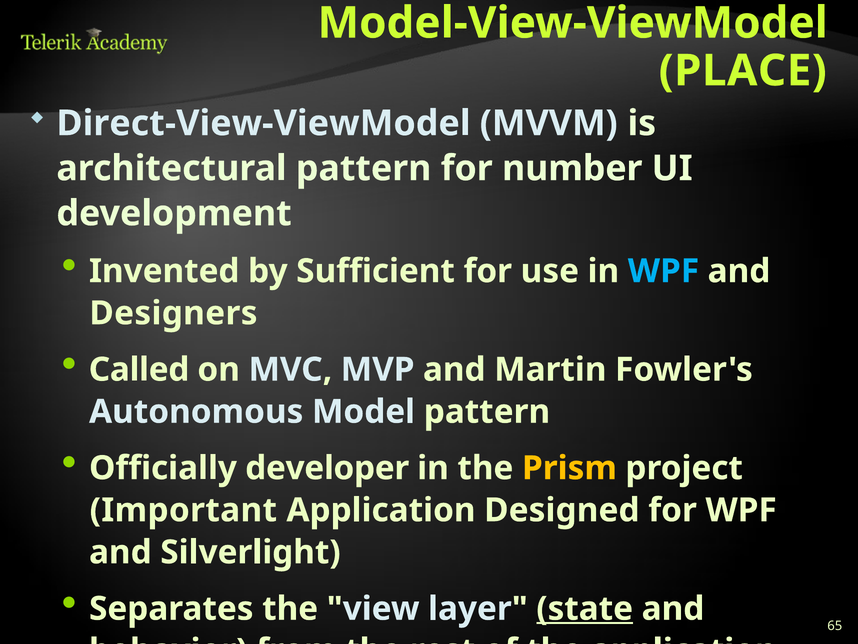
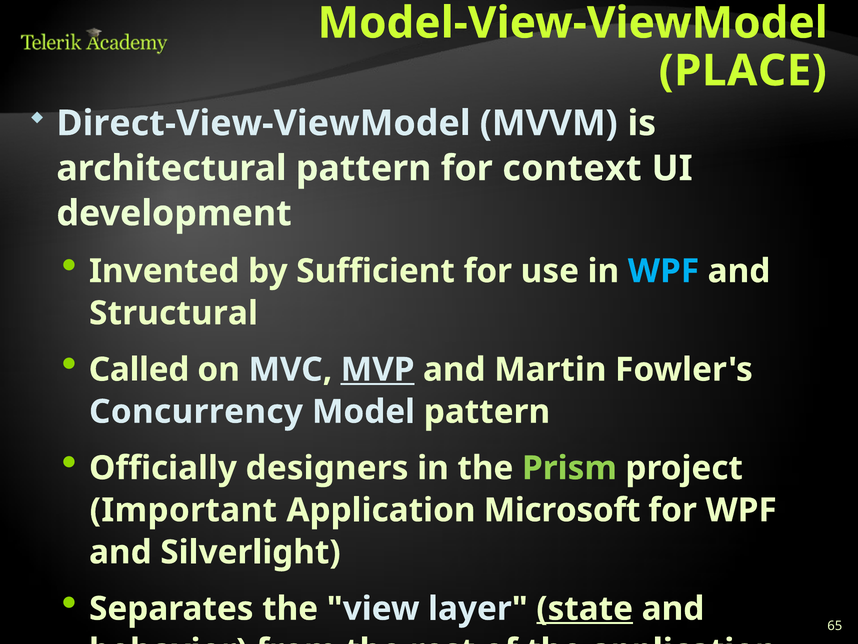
number: number -> context
Designers: Designers -> Structural
MVP underline: none -> present
Autonomous: Autonomous -> Concurrency
developer: developer -> designers
Prism colour: yellow -> light green
Designed: Designed -> Microsoft
